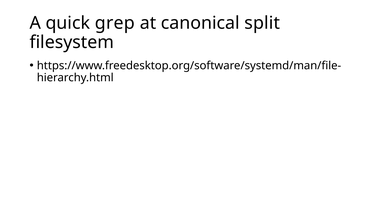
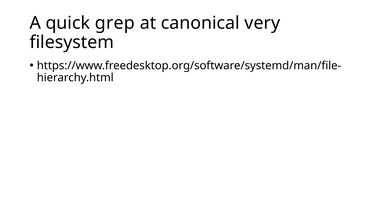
split: split -> very
